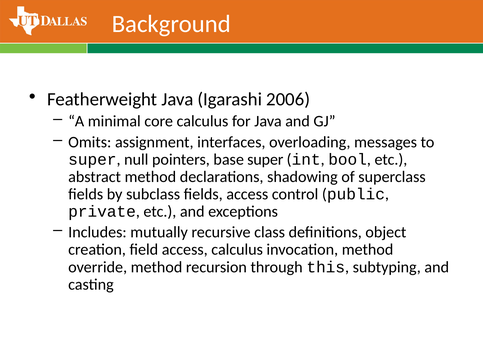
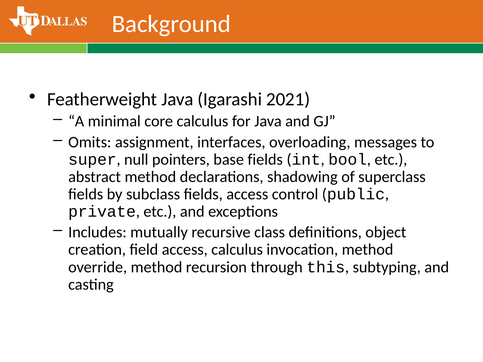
2006: 2006 -> 2021
base super: super -> fields
